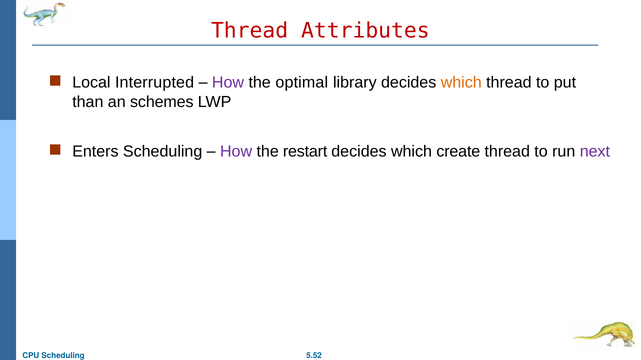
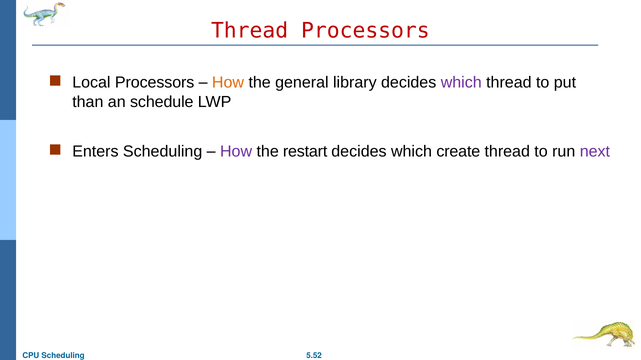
Thread Attributes: Attributes -> Processors
Local Interrupted: Interrupted -> Processors
How at (228, 83) colour: purple -> orange
optimal: optimal -> general
which at (461, 83) colour: orange -> purple
schemes: schemes -> schedule
